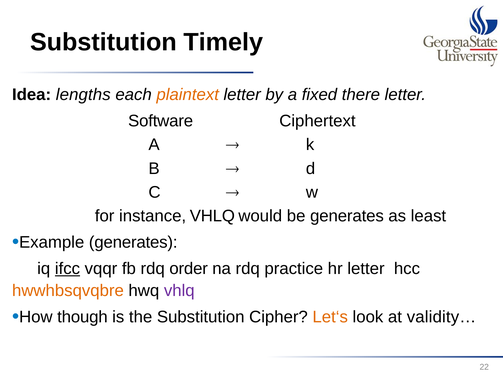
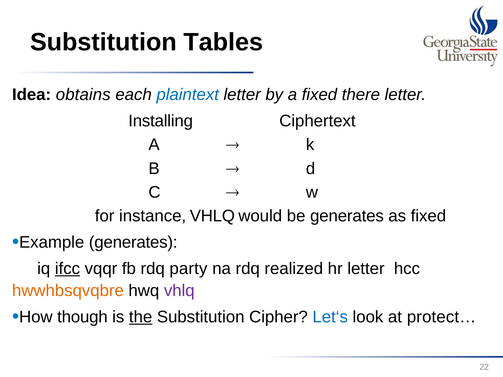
Timely: Timely -> Tables
lengths: lengths -> obtains
plaintext colour: orange -> blue
Software: Software -> Installing
as least: least -> fixed
order: order -> party
practice: practice -> realized
the underline: none -> present
Let‘s colour: orange -> blue
validity…: validity… -> protect…
